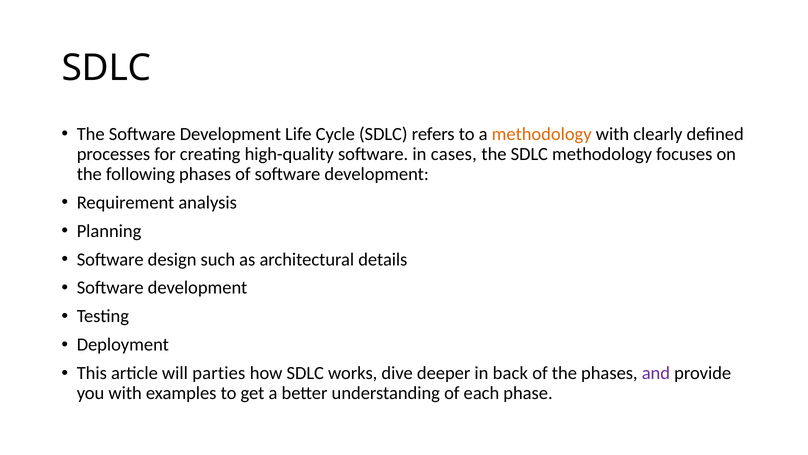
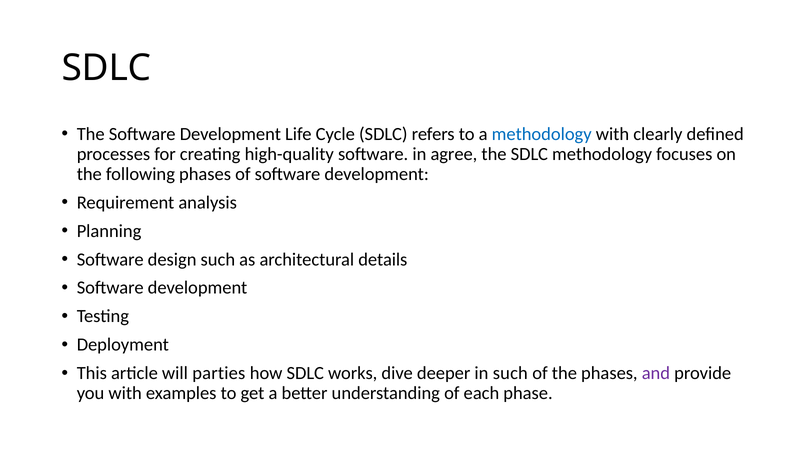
methodology at (542, 134) colour: orange -> blue
cases: cases -> agree
in back: back -> such
